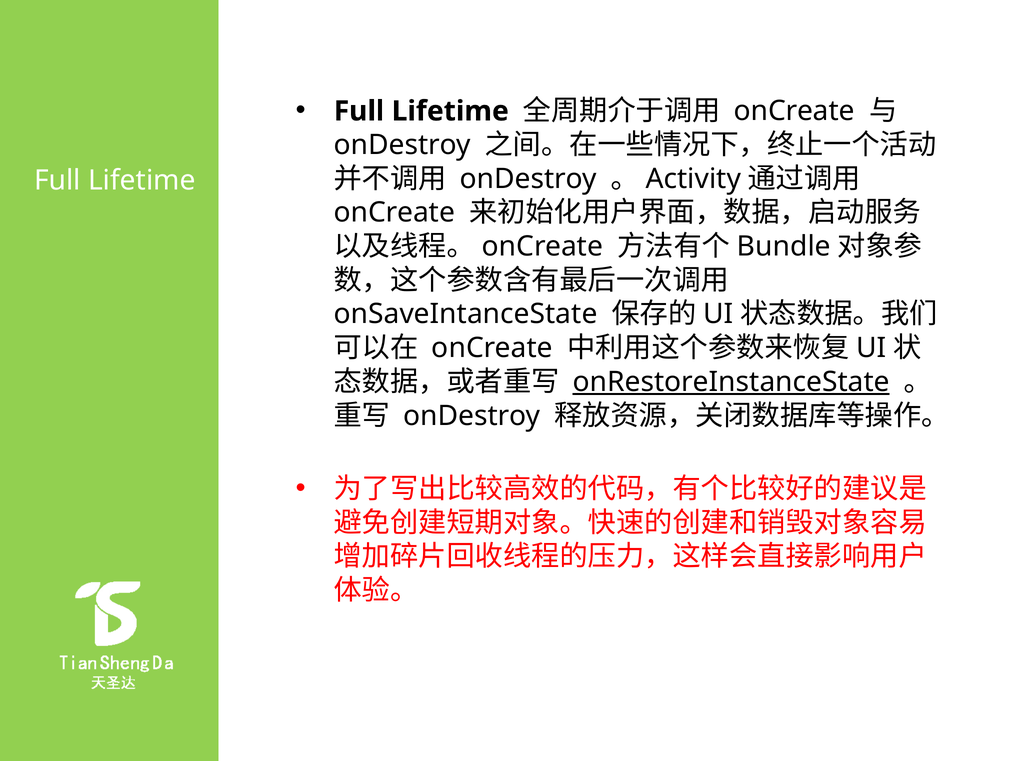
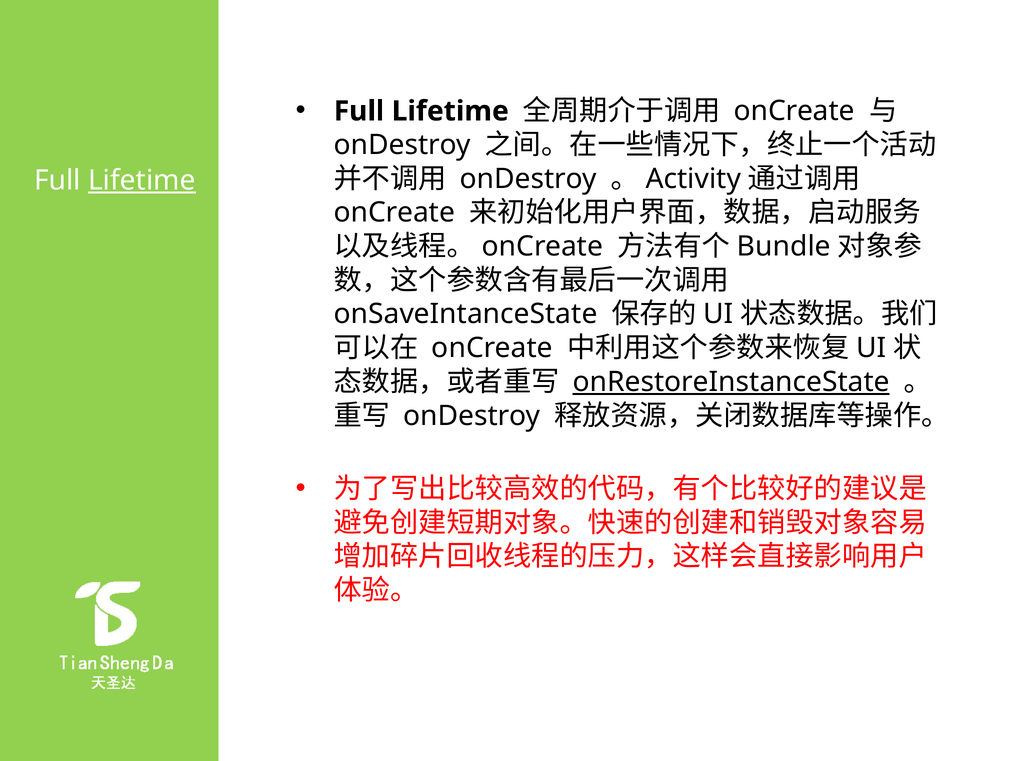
Lifetime at (142, 180) underline: none -> present
